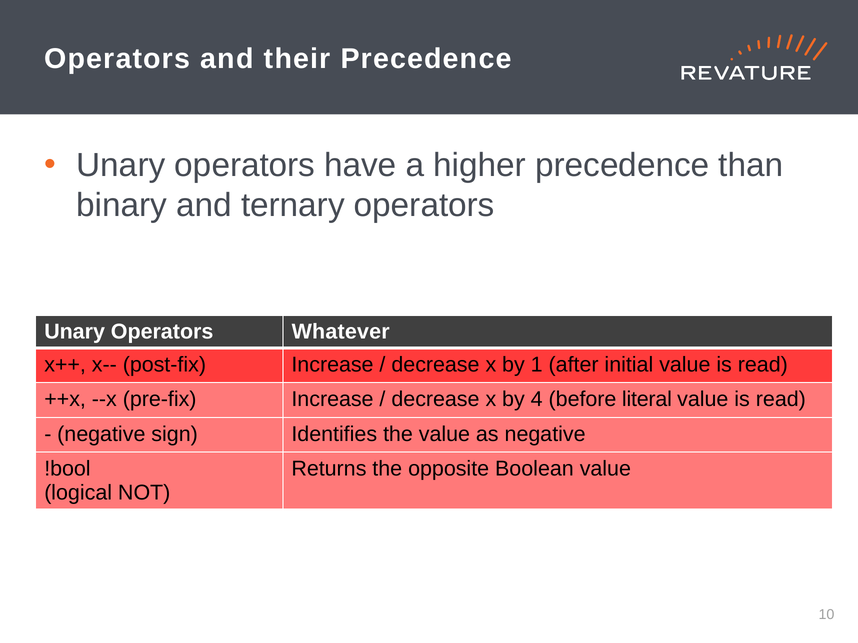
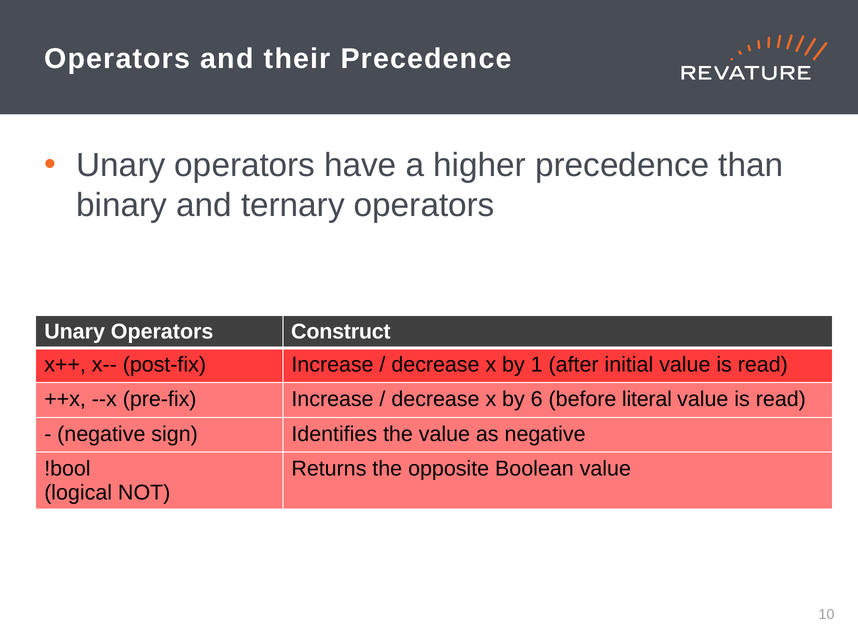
Whatever: Whatever -> Construct
4: 4 -> 6
